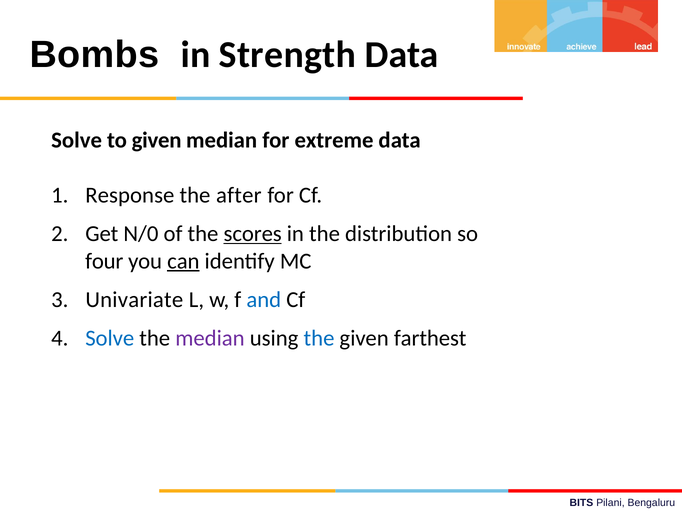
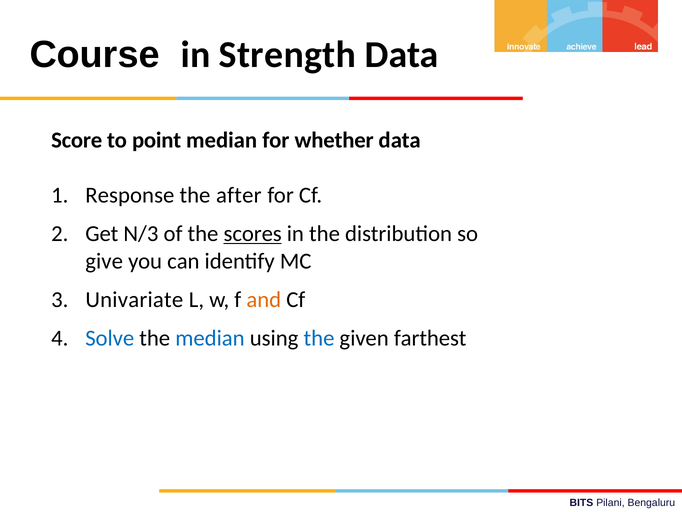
Bombs: Bombs -> Course
Solve at (77, 140): Solve -> Score
to given: given -> point
extreme: extreme -> whether
N/0: N/0 -> N/3
four: four -> give
can underline: present -> none
and colour: blue -> orange
median at (210, 338) colour: purple -> blue
